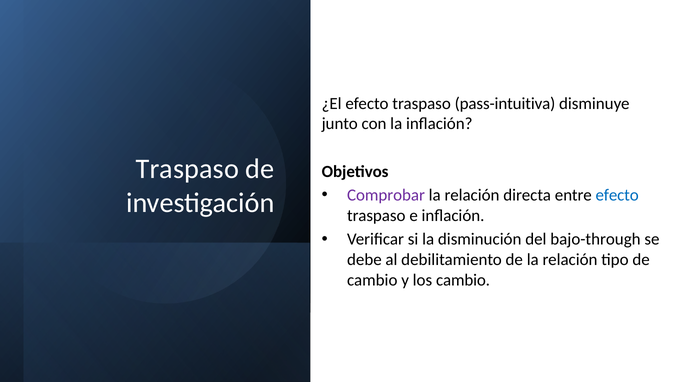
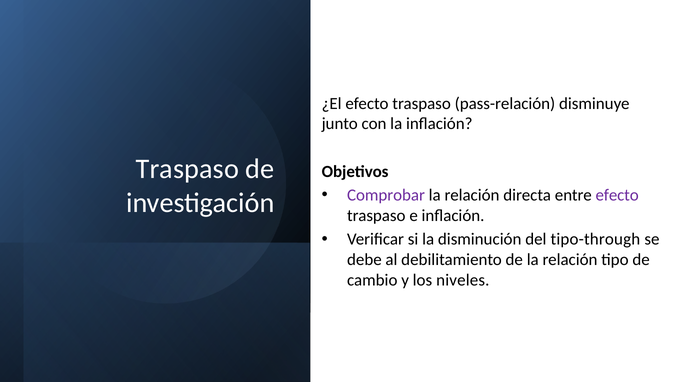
pass-intuitiva: pass-intuitiva -> pass-relación
efecto at (617, 195) colour: blue -> purple
bajo-through: bajo-through -> tipo-through
los cambio: cambio -> niveles
